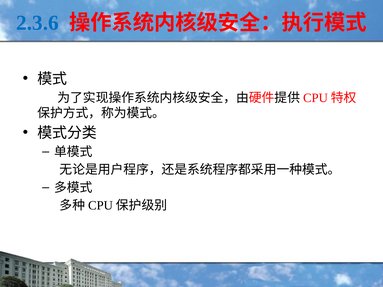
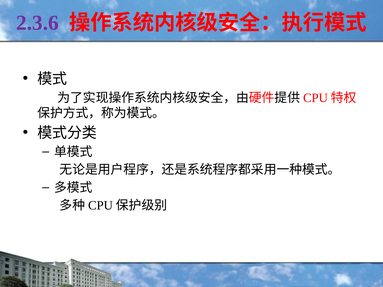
2.3.6 colour: blue -> purple
